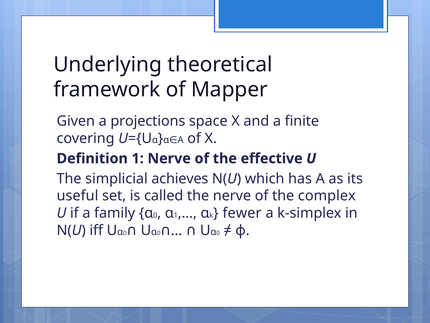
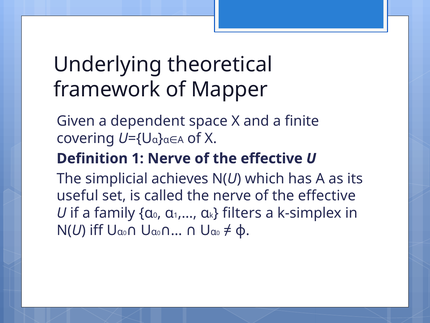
projections: projections -> dependent
complex at (327, 196): complex -> effective
fewer: fewer -> filters
